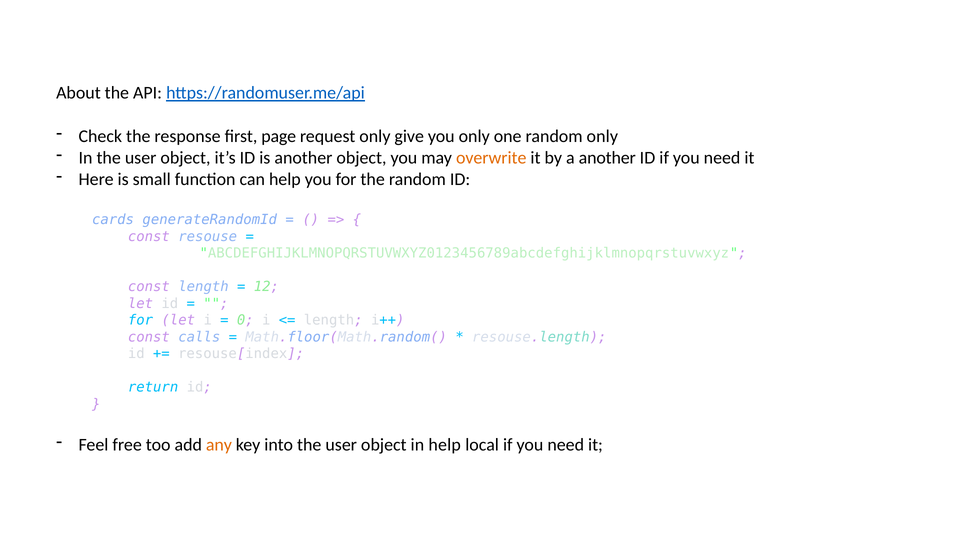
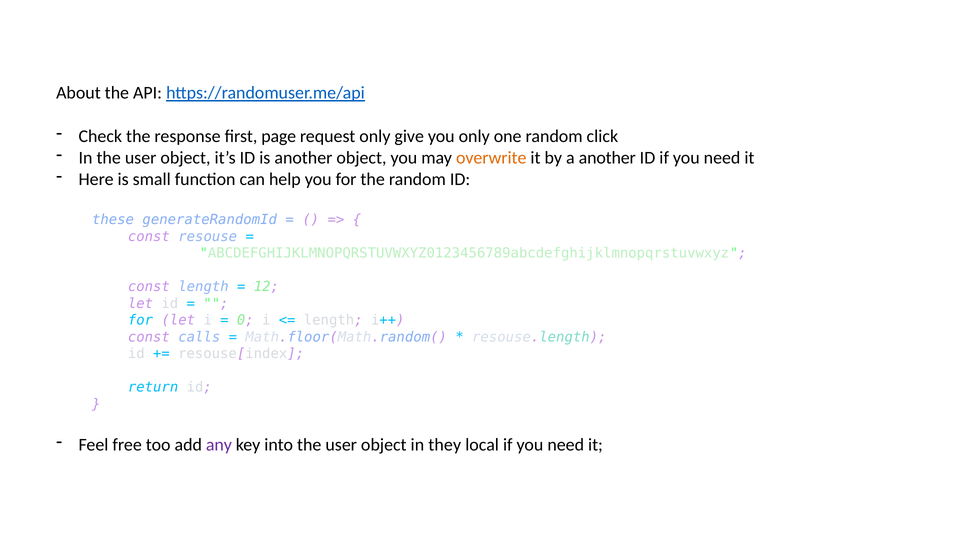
random only: only -> click
cards: cards -> these
any colour: orange -> purple
in help: help -> they
